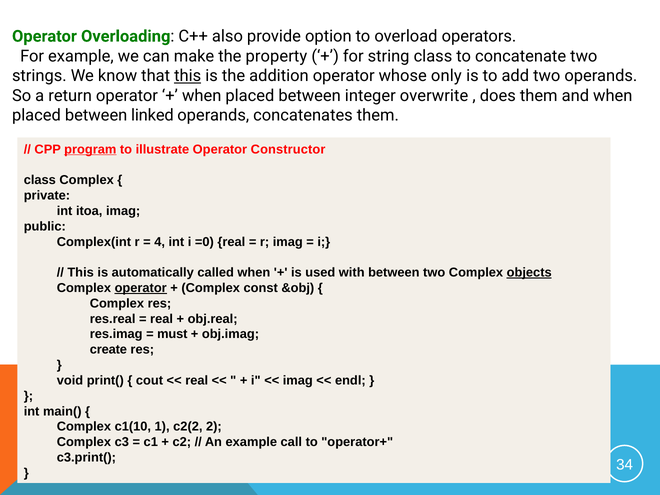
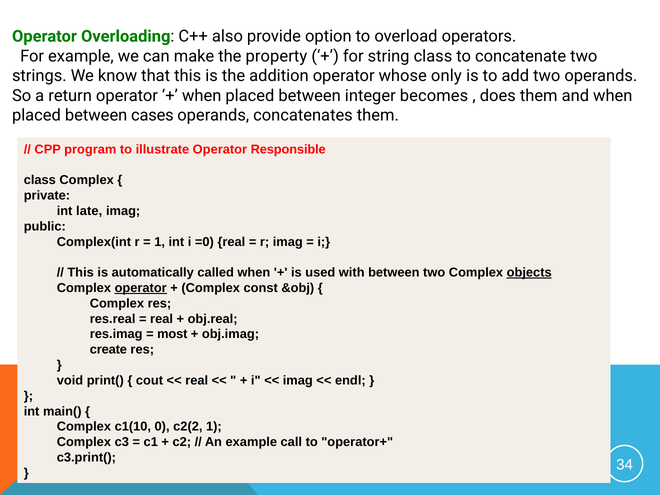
this at (188, 76) underline: present -> none
overwrite: overwrite -> becomes
linked: linked -> cases
program underline: present -> none
Constructor: Constructor -> Responsible
itoa: itoa -> late
4 at (160, 242): 4 -> 1
must: must -> most
1: 1 -> 0
c2(2 2: 2 -> 1
